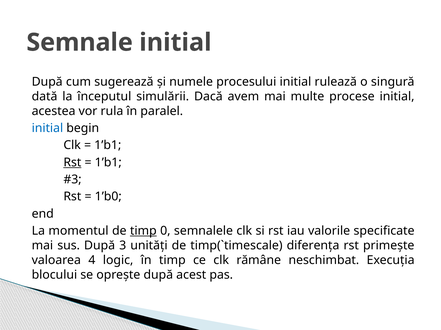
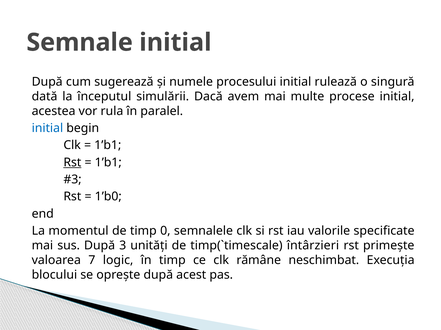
timp at (143, 231) underline: present -> none
diferența: diferența -> întârzieri
4: 4 -> 7
